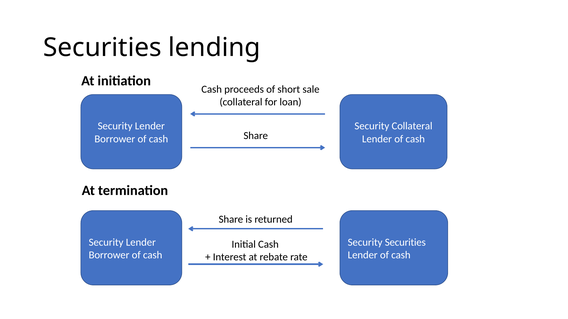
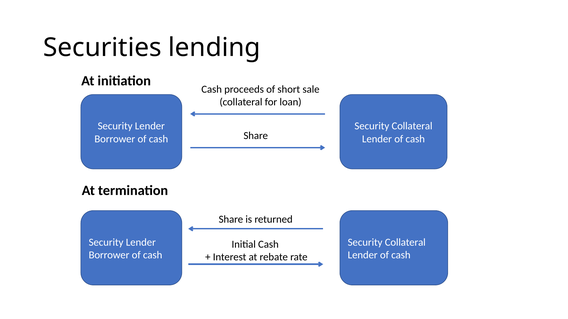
Securities at (405, 243): Securities -> Collateral
